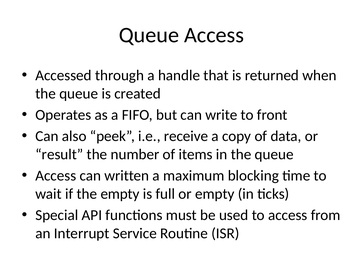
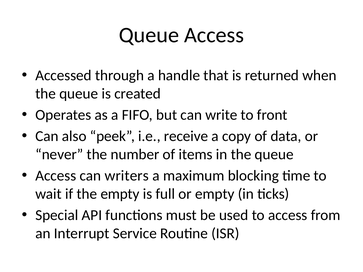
result: result -> never
written: written -> writers
